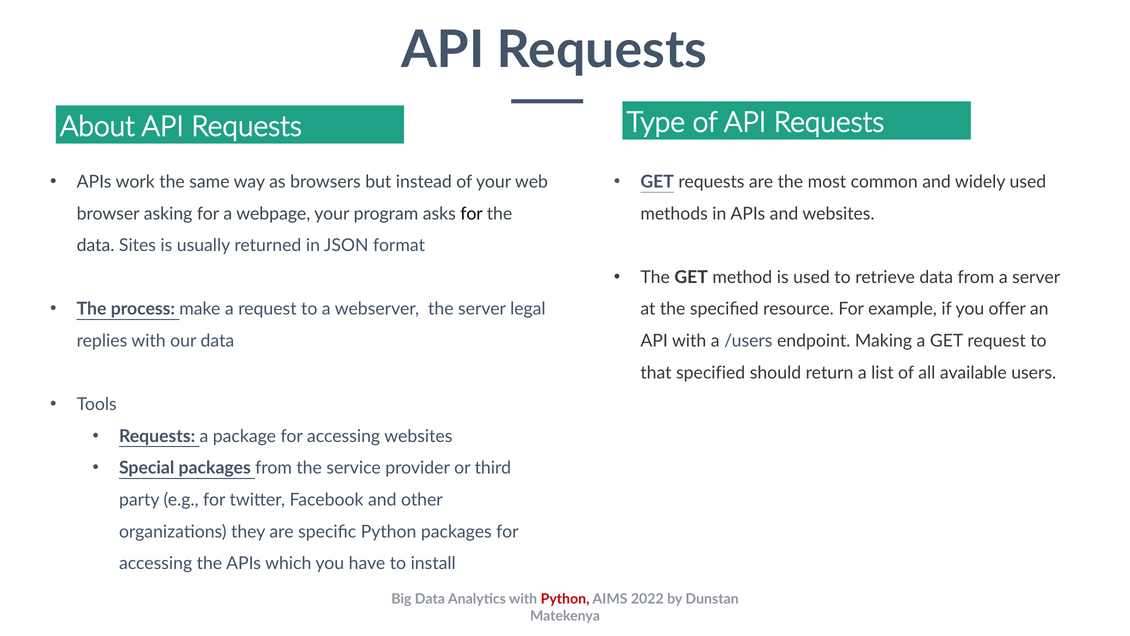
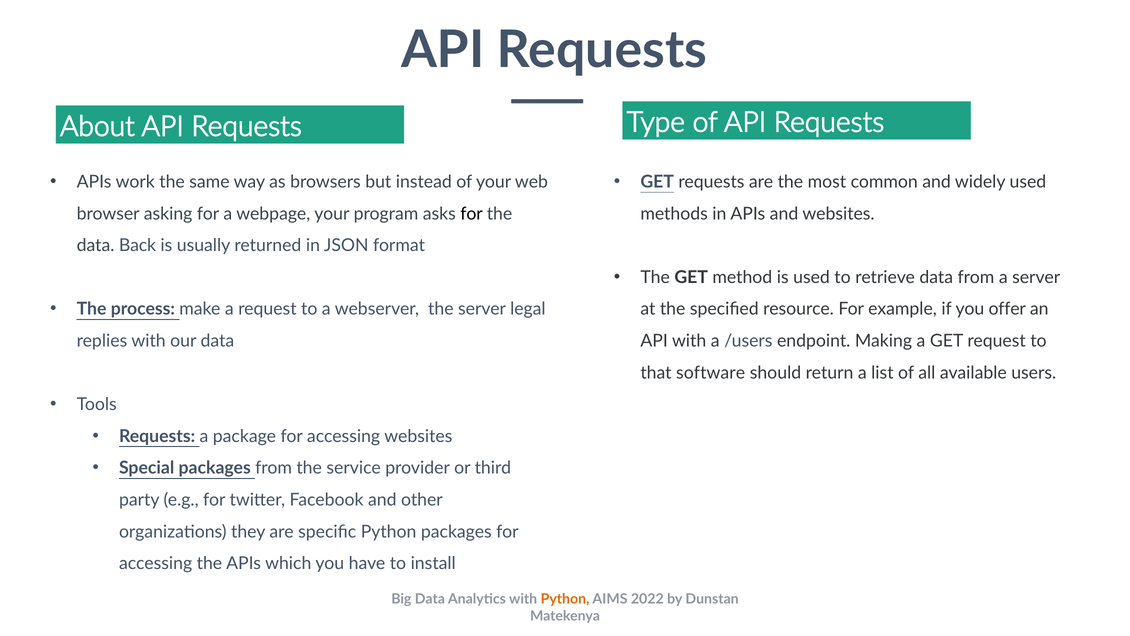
Sites: Sites -> Back
that specified: specified -> software
Python at (565, 599) colour: red -> orange
